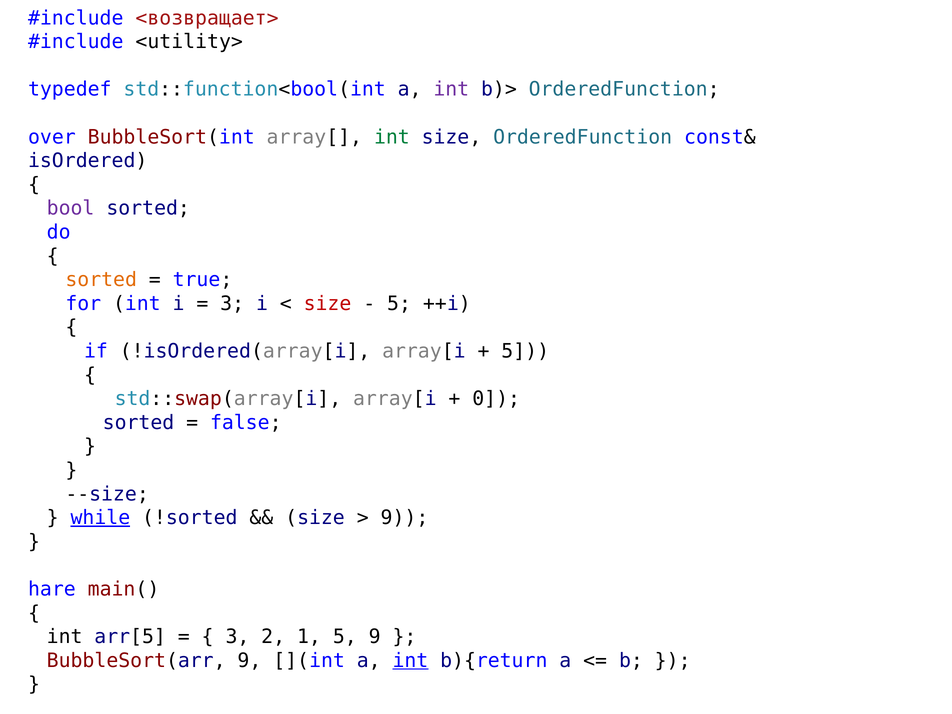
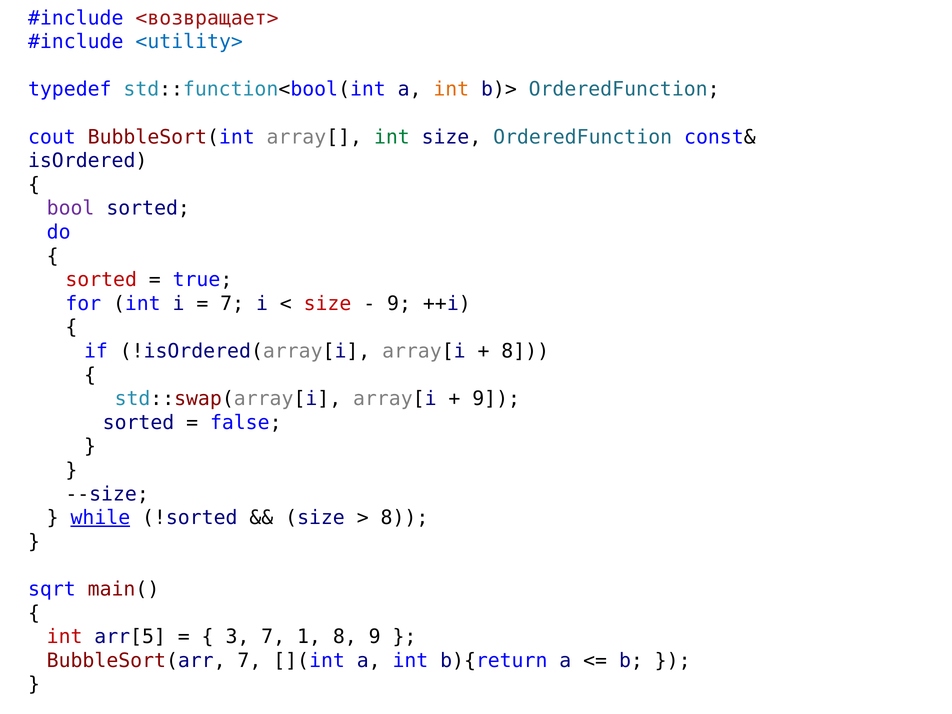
<utility> colour: black -> blue
int at (451, 89) colour: purple -> orange
over: over -> cout
sorted at (101, 280) colour: orange -> red
3 at (232, 304): 3 -> 7
5 at (399, 304): 5 -> 9
5 at (525, 351): 5 -> 8
0 at (496, 399): 0 -> 9
9 at (404, 518): 9 -> 8
hare: hare -> sqrt
int at (65, 637) colour: black -> red
3 2: 2 -> 7
1 5: 5 -> 8
BubbleSort(arr 9: 9 -> 7
int at (410, 661) underline: present -> none
